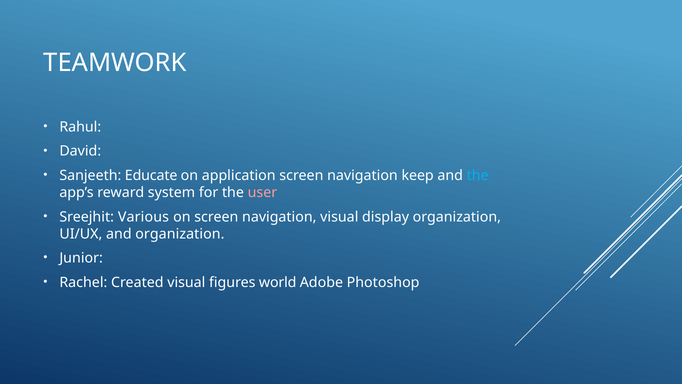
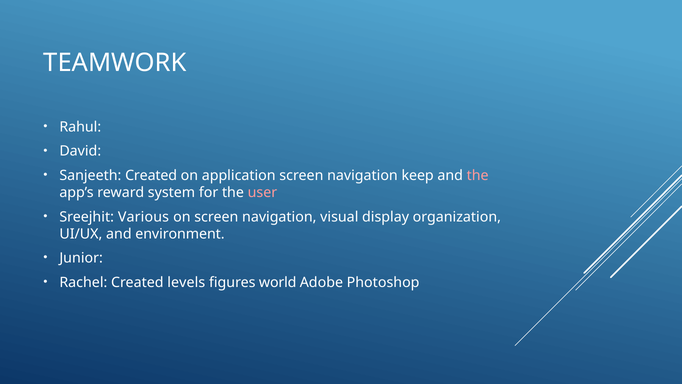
Sanjeeth Educate: Educate -> Created
the at (478, 175) colour: light blue -> pink
and organization: organization -> environment
Created visual: visual -> levels
